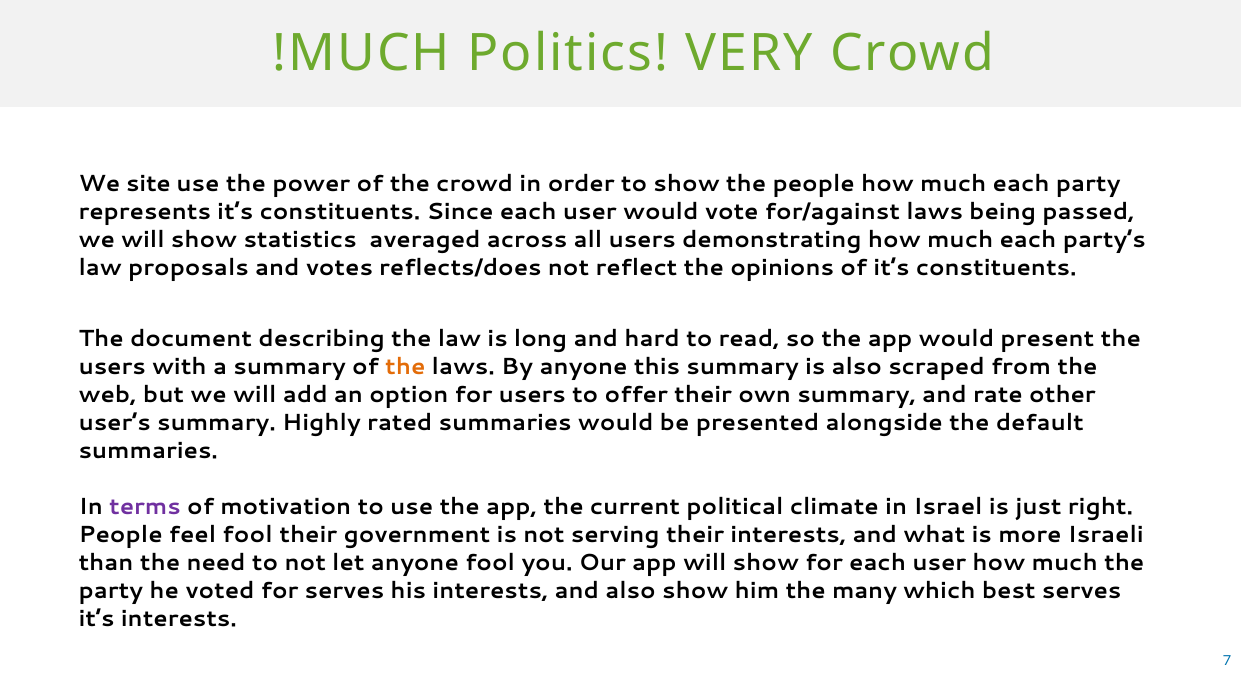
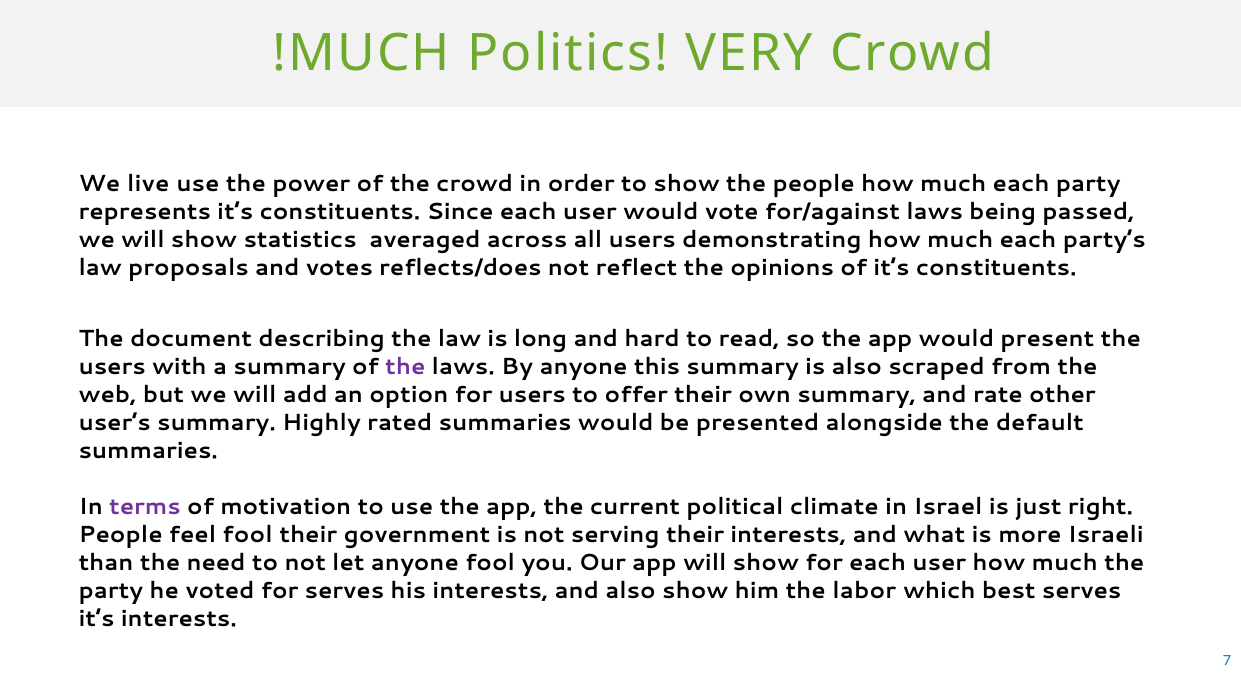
site: site -> live
the at (405, 367) colour: orange -> purple
many: many -> labor
